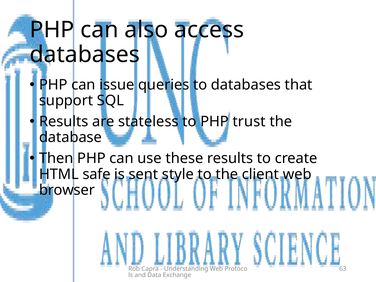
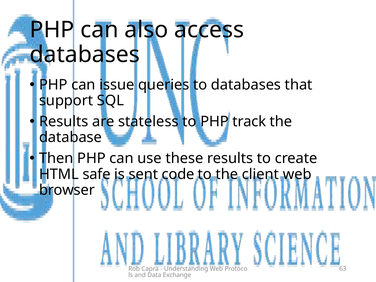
trust: trust -> track
style: style -> code
